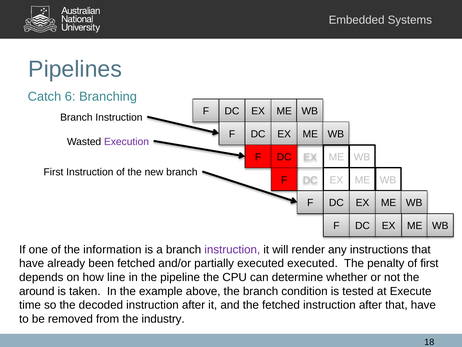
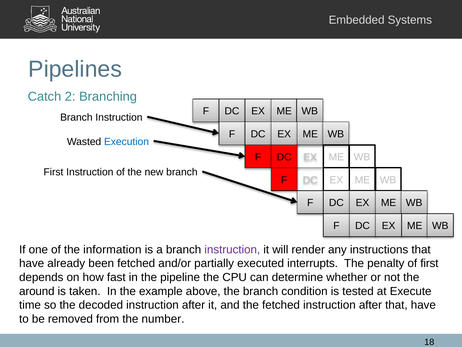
6: 6 -> 2
Execution colour: purple -> blue
executed executed: executed -> interrupts
line: line -> fast
industry: industry -> number
